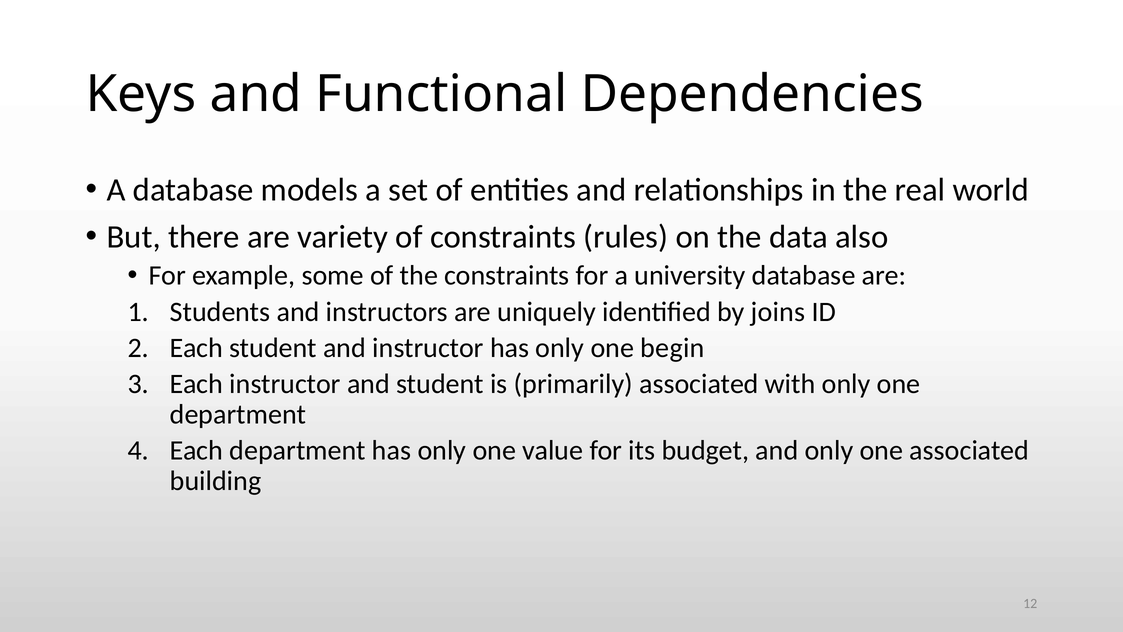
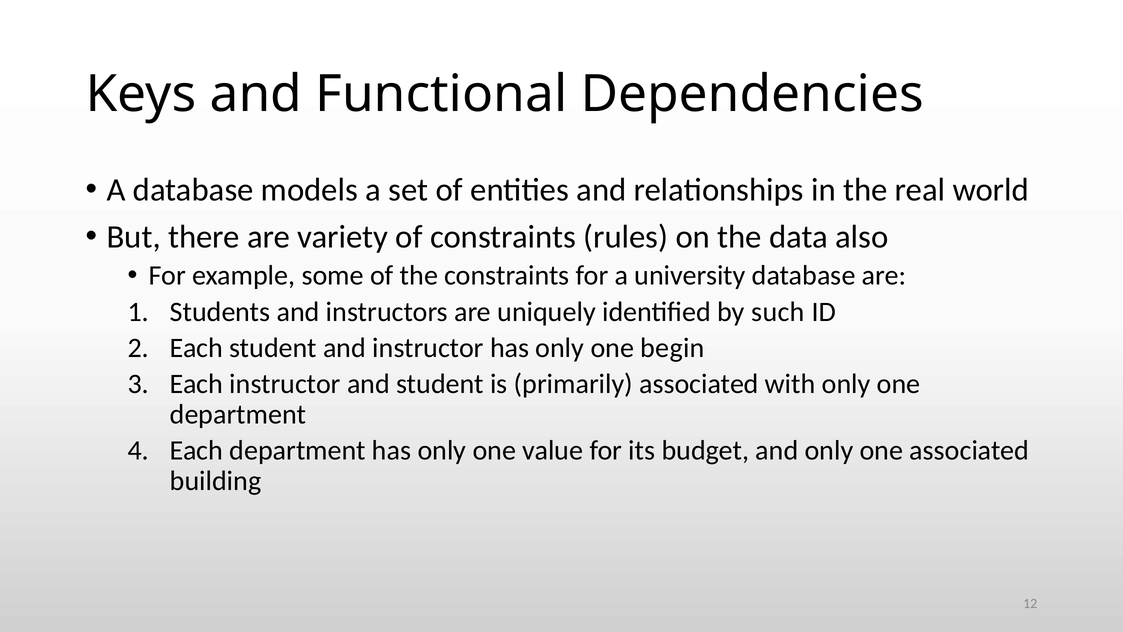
joins: joins -> such
